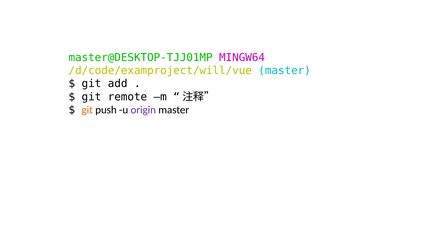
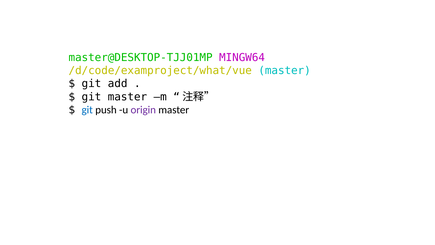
/d/code/examproject/will/vue: /d/code/examproject/will/vue -> /d/code/examproject/what/vue
git remote: remote -> master
git at (87, 110) colour: orange -> blue
